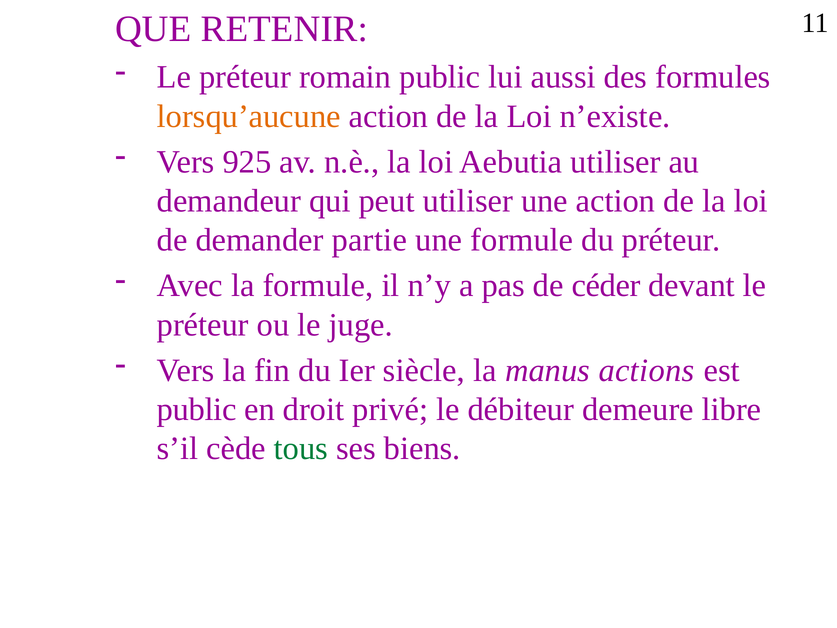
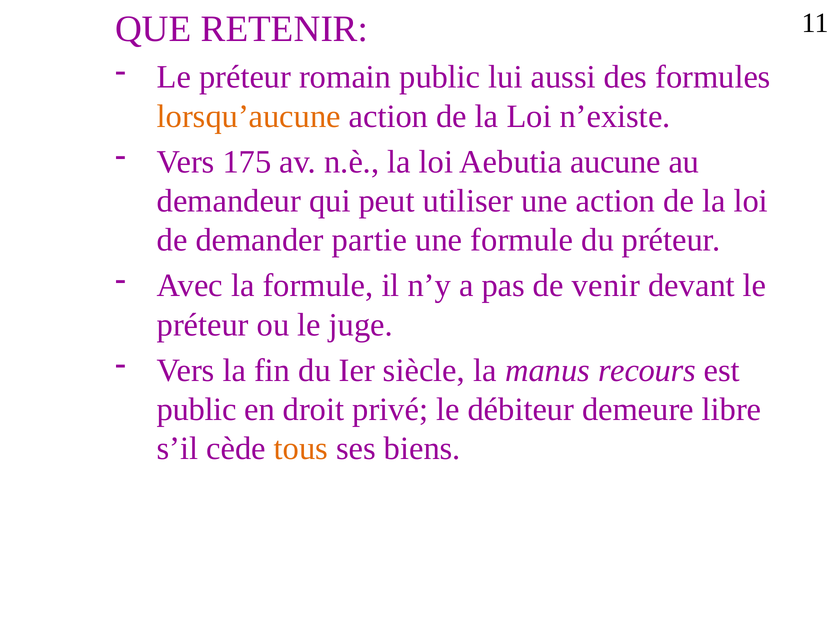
925: 925 -> 175
Aebutia utiliser: utiliser -> aucune
céder: céder -> venir
actions: actions -> recours
tous colour: green -> orange
